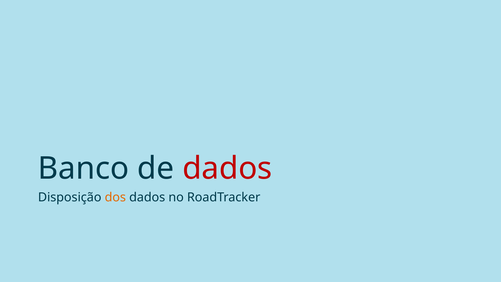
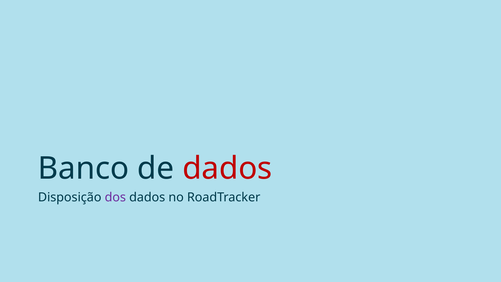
dos colour: orange -> purple
